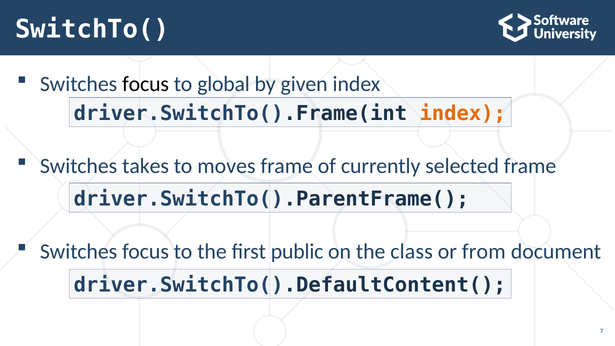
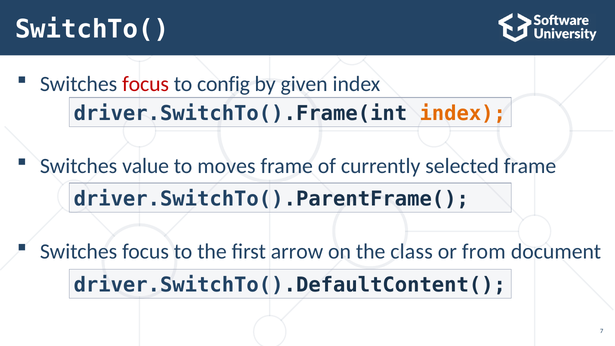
focus at (146, 84) colour: black -> red
global: global -> config
takes: takes -> value
public: public -> arrow
